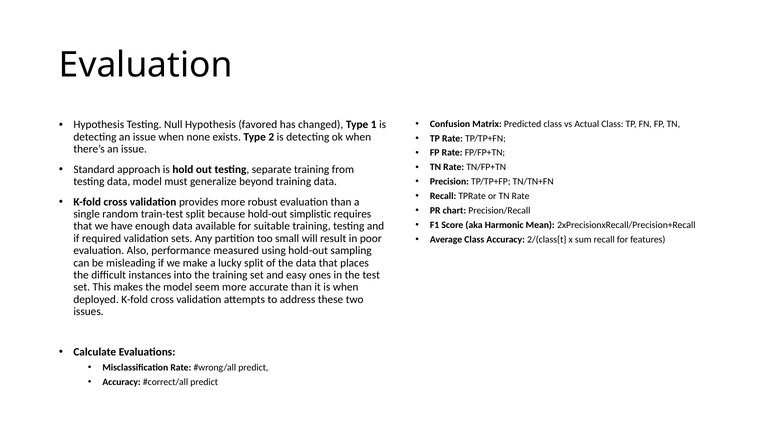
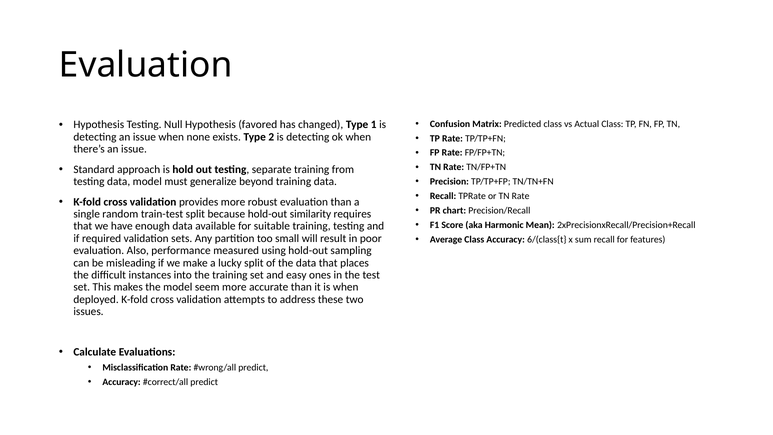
simplistic: simplistic -> similarity
2/(class{t: 2/(class{t -> 6/(class{t
